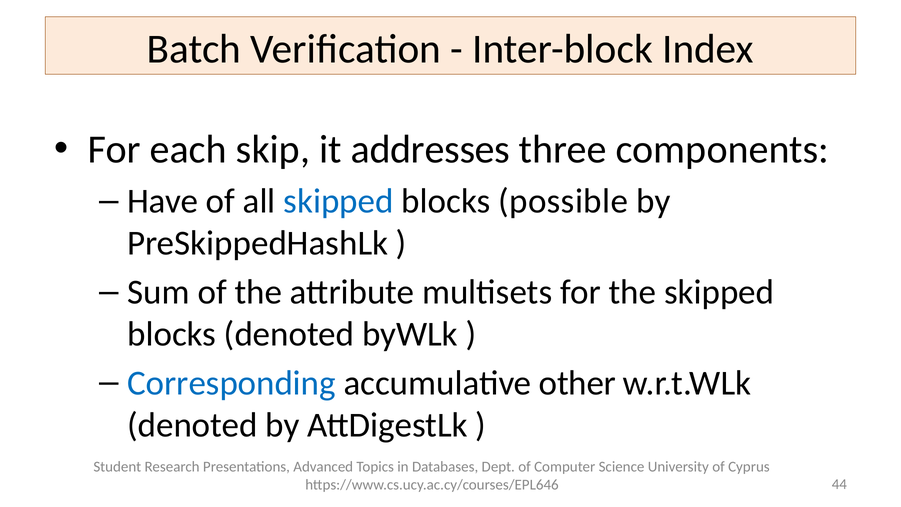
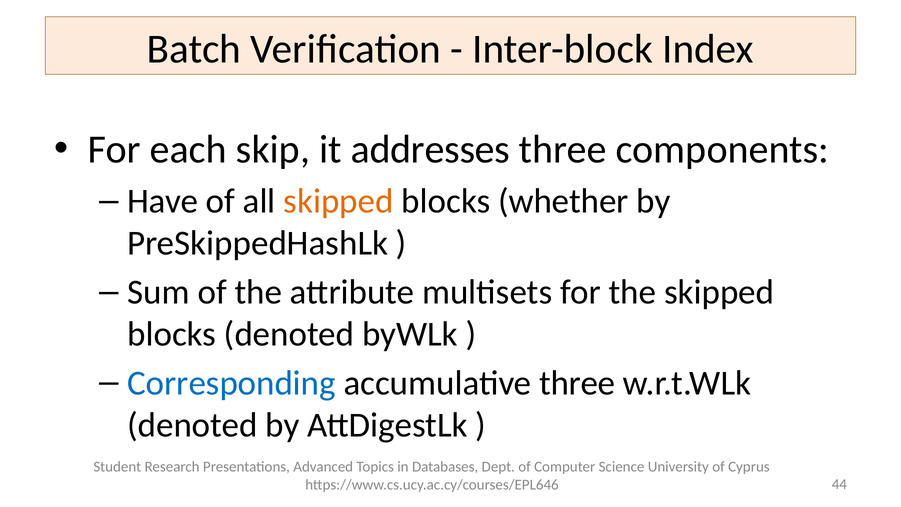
skipped at (339, 201) colour: blue -> orange
possible: possible -> whether
accumulative other: other -> three
